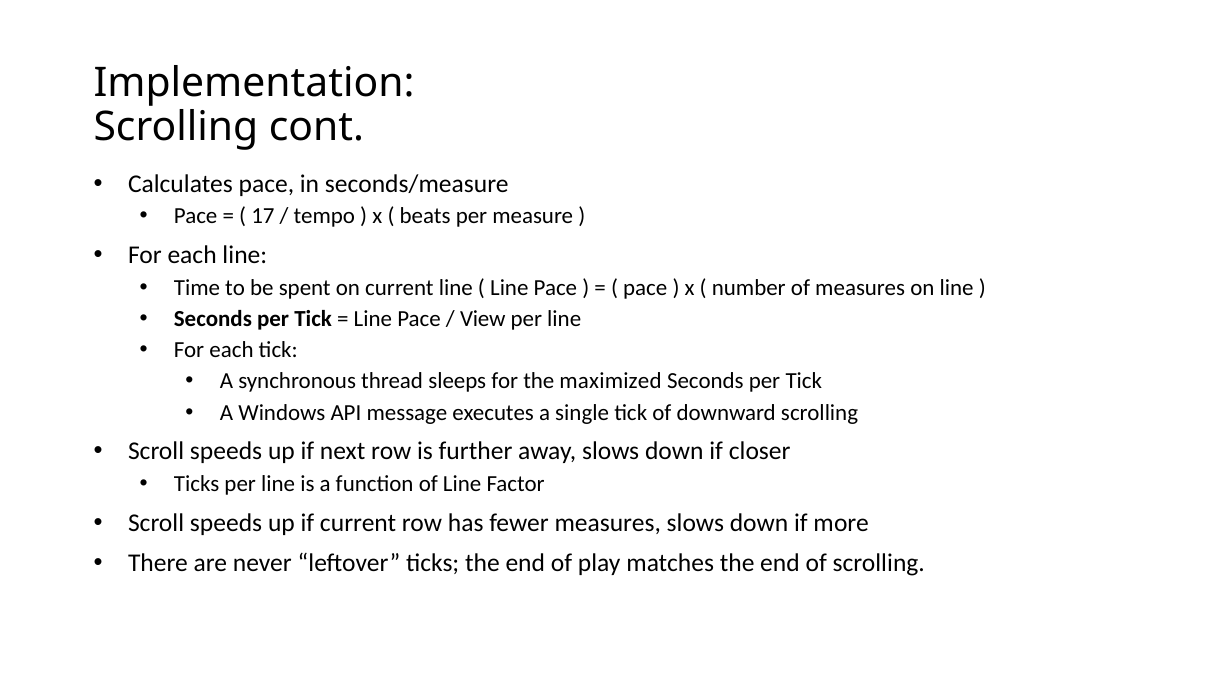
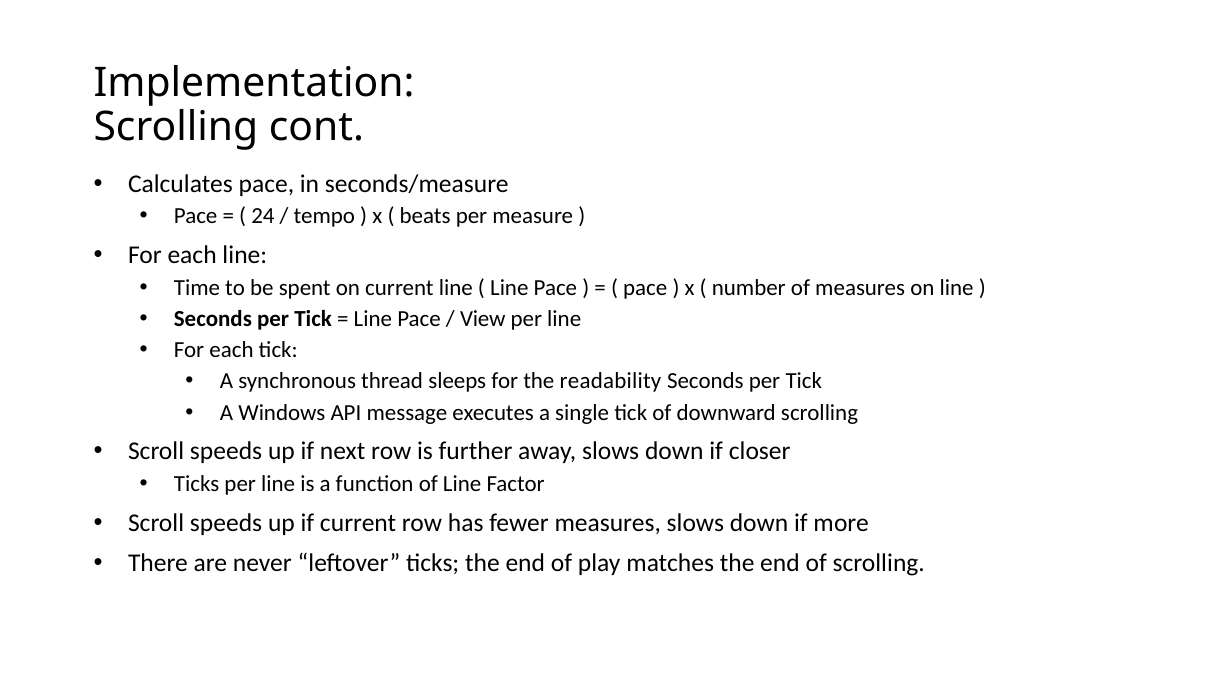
17: 17 -> 24
maximized: maximized -> readability
